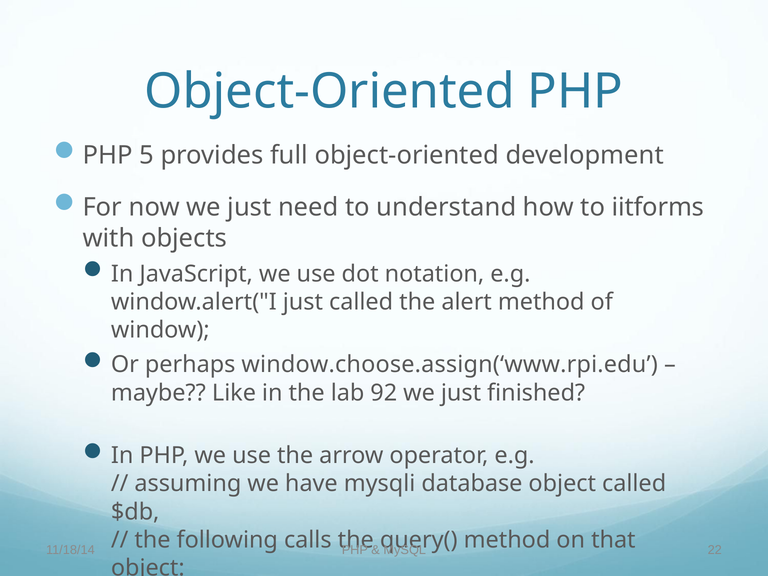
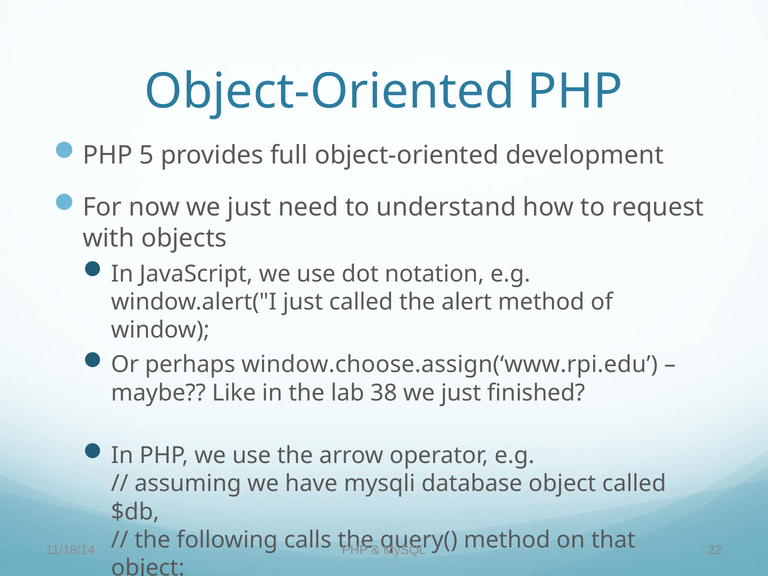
iitforms: iitforms -> request
92: 92 -> 38
